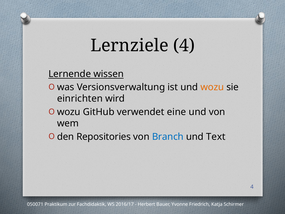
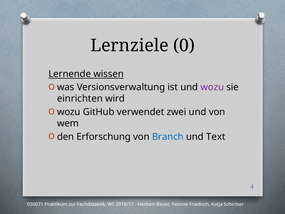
Lernziele 4: 4 -> 0
wozu at (212, 87) colour: orange -> purple
eine: eine -> zwei
Repositories: Repositories -> Erforschung
